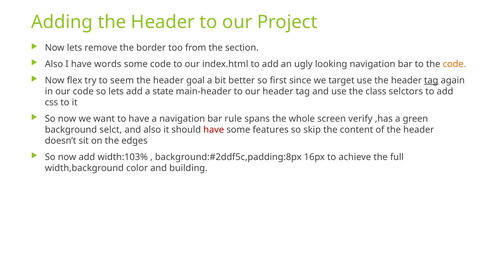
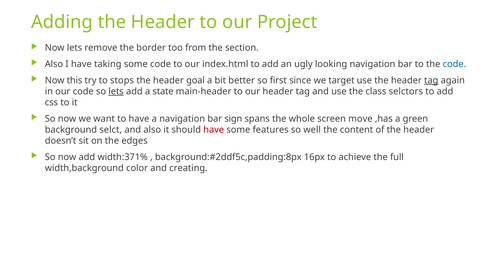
words: words -> taking
code at (454, 64) colour: orange -> blue
flex: flex -> this
seem: seem -> stops
lets at (116, 91) underline: none -> present
rule: rule -> sign
verify: verify -> move
skip: skip -> well
width:103%: width:103% -> width:371%
building: building -> creating
